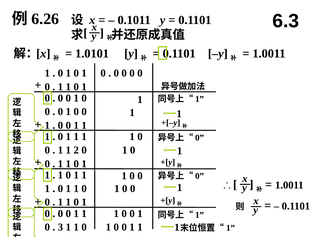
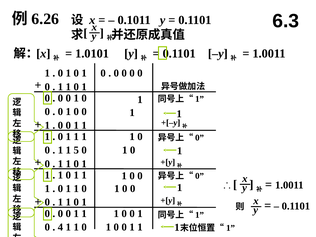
2: 2 -> 5
3: 3 -> 4
